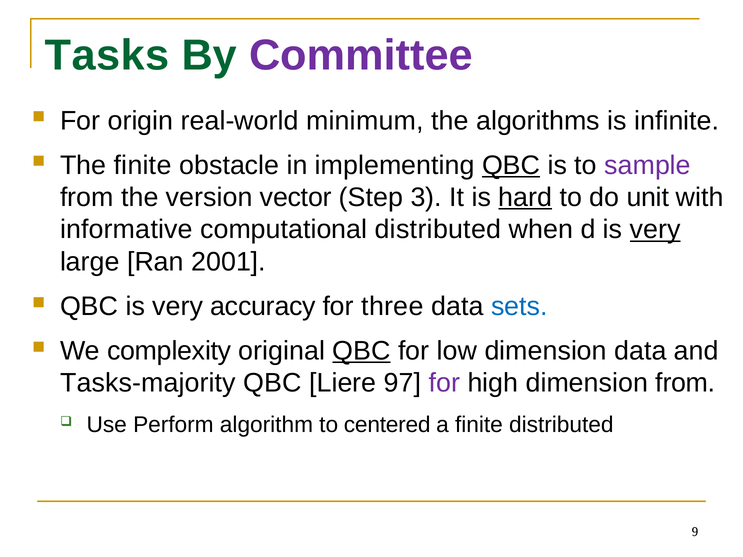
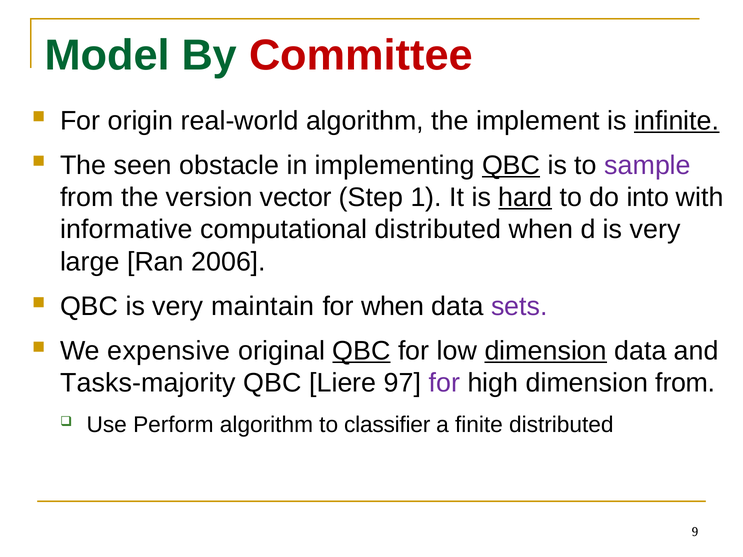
Tasks: Tasks -> Model
Committee colour: purple -> red
real-world minimum: minimum -> algorithm
algorithms: algorithms -> implement
infinite underline: none -> present
The finite: finite -> seen
3: 3 -> 1
unit: unit -> into
very at (655, 230) underline: present -> none
2001: 2001 -> 2006
accuracy: accuracy -> maintain
for three: three -> when
sets colour: blue -> purple
complexity: complexity -> expensive
dimension at (546, 351) underline: none -> present
centered: centered -> classifier
